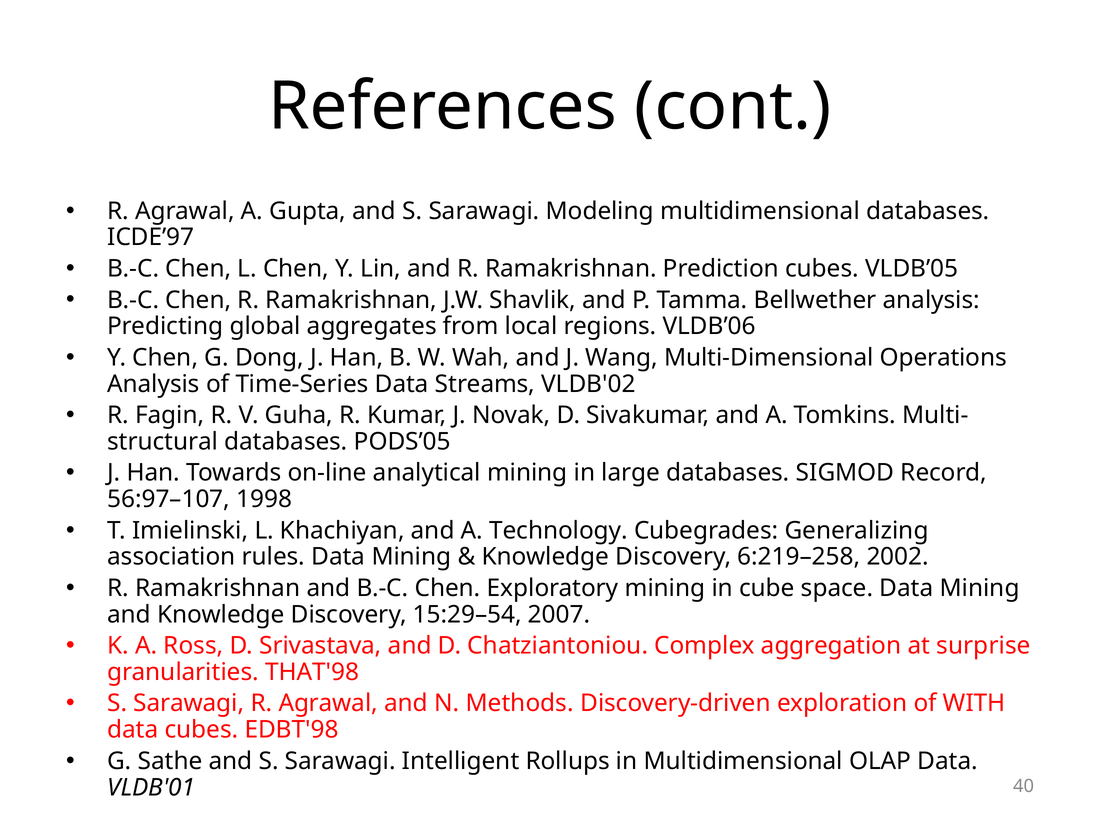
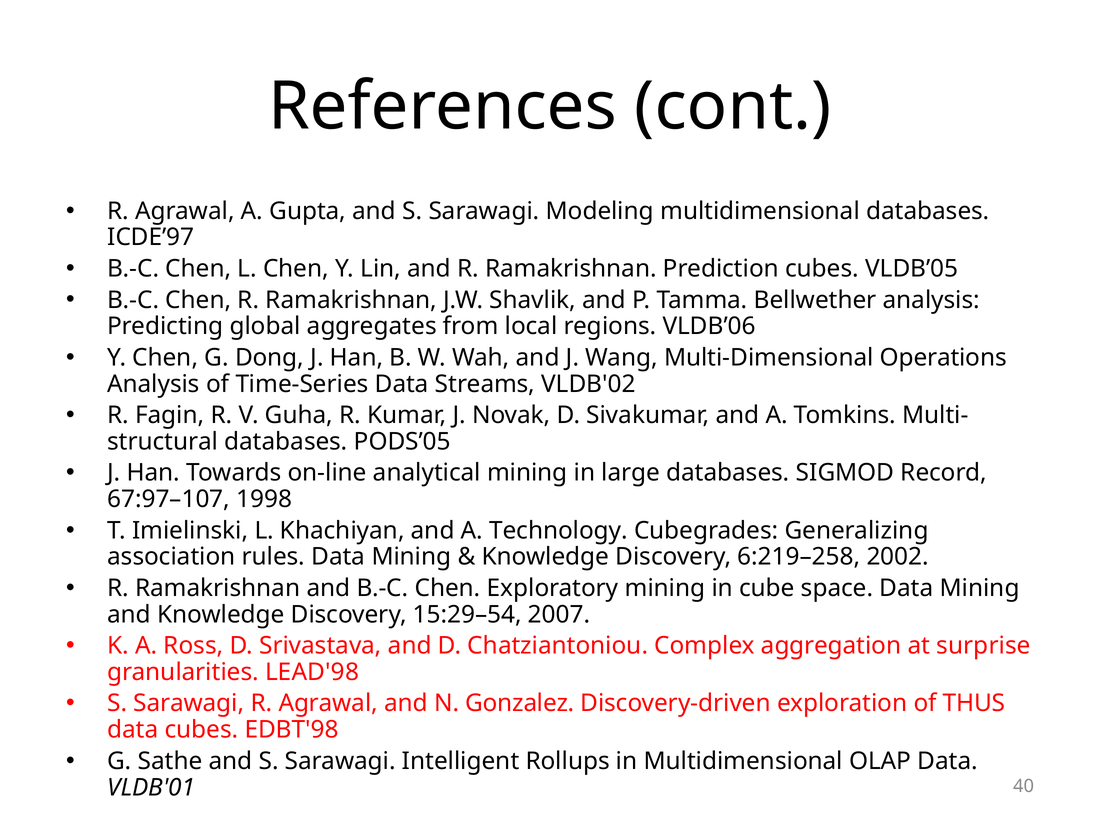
56:97–107: 56:97–107 -> 67:97–107
THAT'98: THAT'98 -> LEAD'98
Methods: Methods -> Gonzalez
WITH: WITH -> THUS
